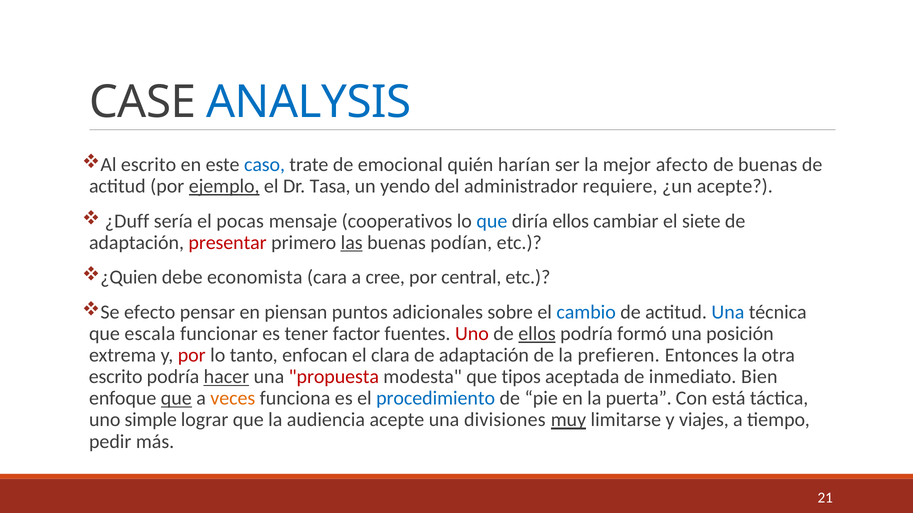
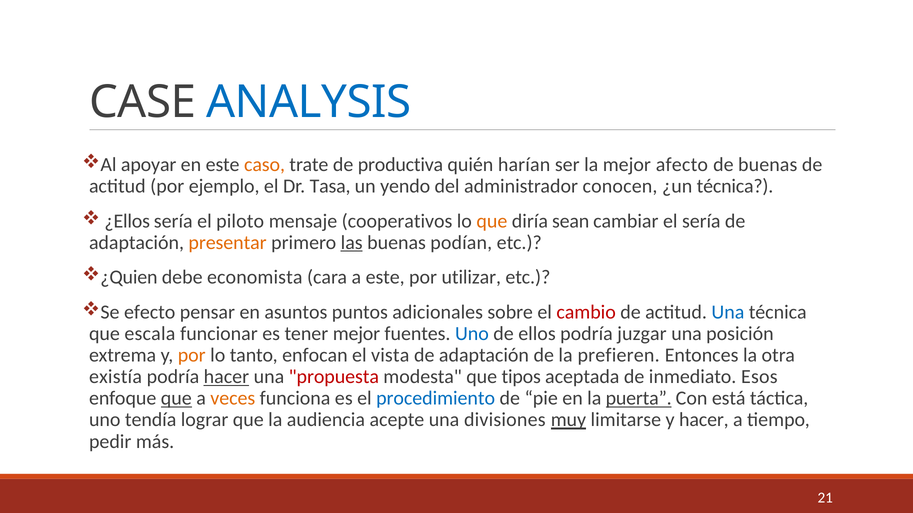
Al escrito: escrito -> apoyar
caso colour: blue -> orange
emocional: emocional -> productiva
ejemplo underline: present -> none
requiere: requiere -> conocen
¿un acepte: acepte -> técnica
¿Duff: ¿Duff -> ¿Ellos
pocas: pocas -> piloto
que at (492, 221) colour: blue -> orange
diría ellos: ellos -> sean
el siete: siete -> sería
presentar colour: red -> orange
a cree: cree -> este
central: central -> utilizar
piensan: piensan -> asuntos
cambio colour: blue -> red
tener factor: factor -> mejor
Uno at (472, 334) colour: red -> blue
ellos at (537, 334) underline: present -> none
formó: formó -> juzgar
por at (192, 356) colour: red -> orange
clara: clara -> vista
escrito at (116, 377): escrito -> existía
Bien: Bien -> Esos
puerta underline: none -> present
simple: simple -> tendía
y viajes: viajes -> hacer
